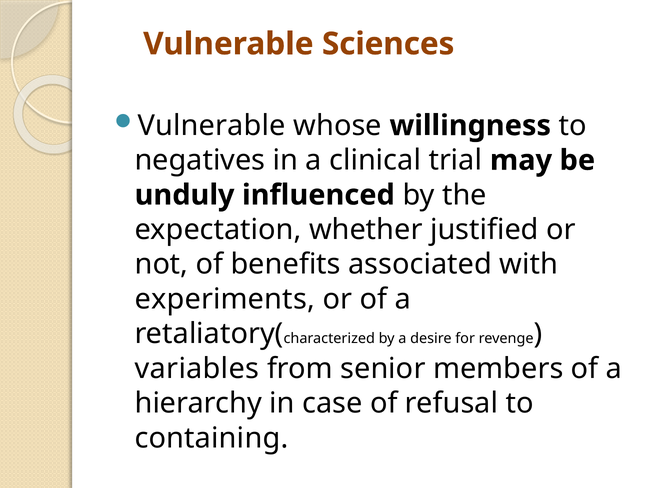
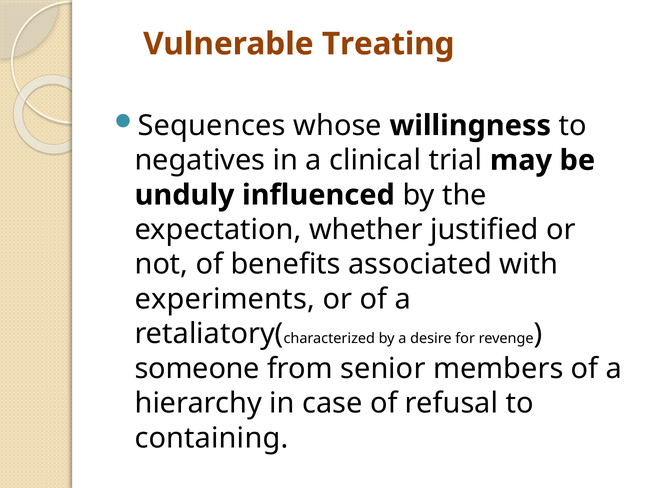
Sciences: Sciences -> Treating
Vulnerable at (212, 126): Vulnerable -> Sequences
variables: variables -> someone
